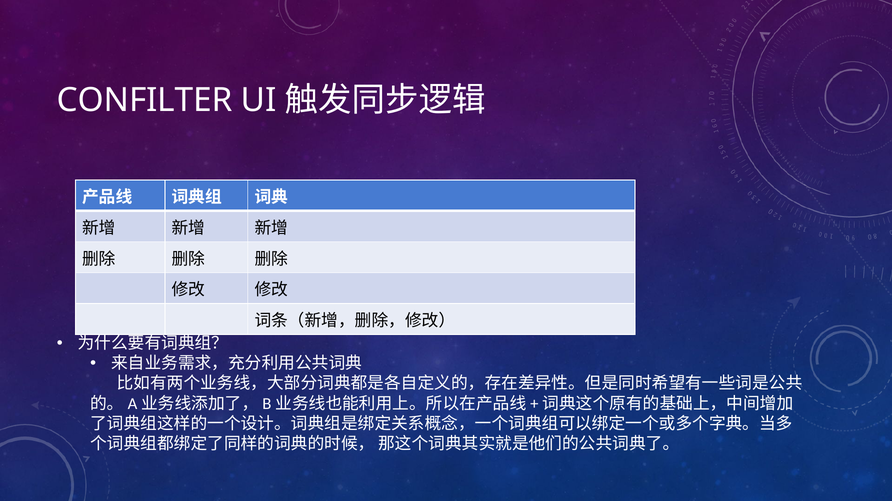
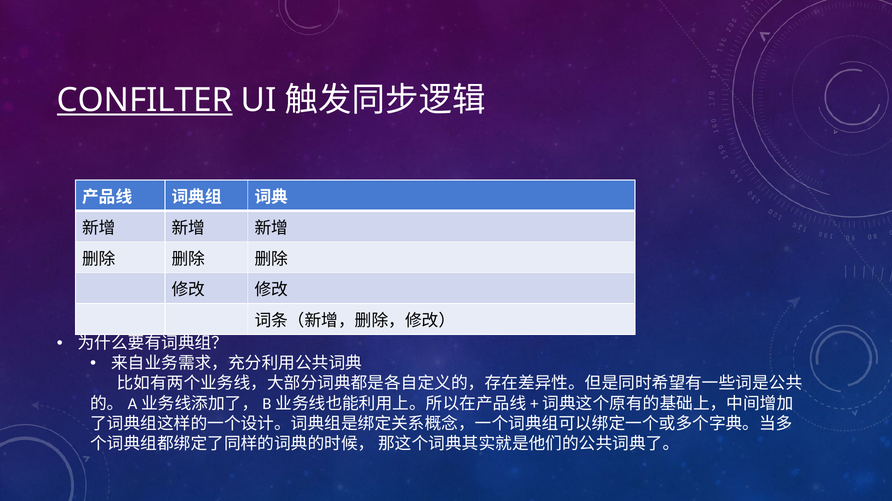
CONFILTER underline: none -> present
